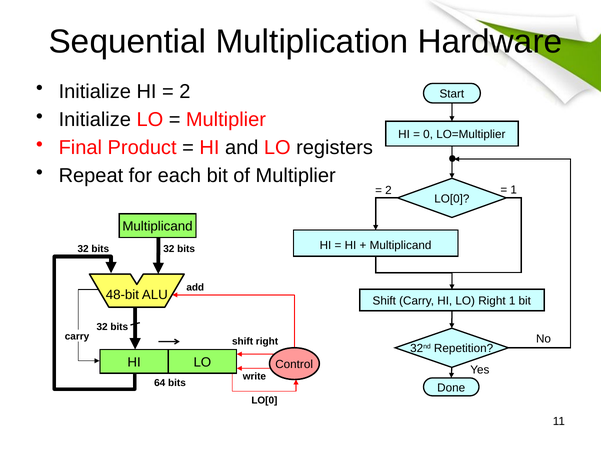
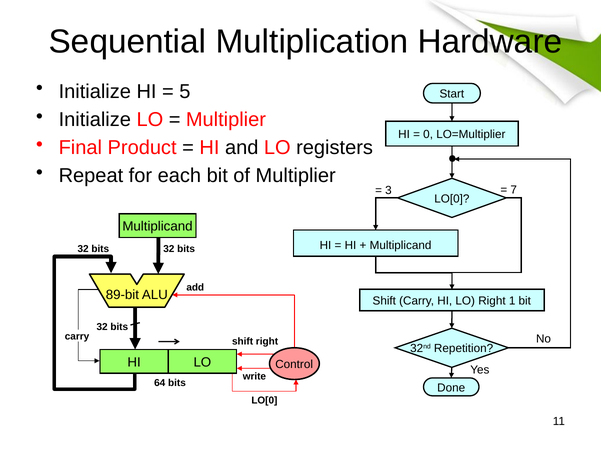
2 at (185, 92): 2 -> 5
1 at (514, 190): 1 -> 7
2 at (388, 190): 2 -> 3
48-bit: 48-bit -> 89-bit
